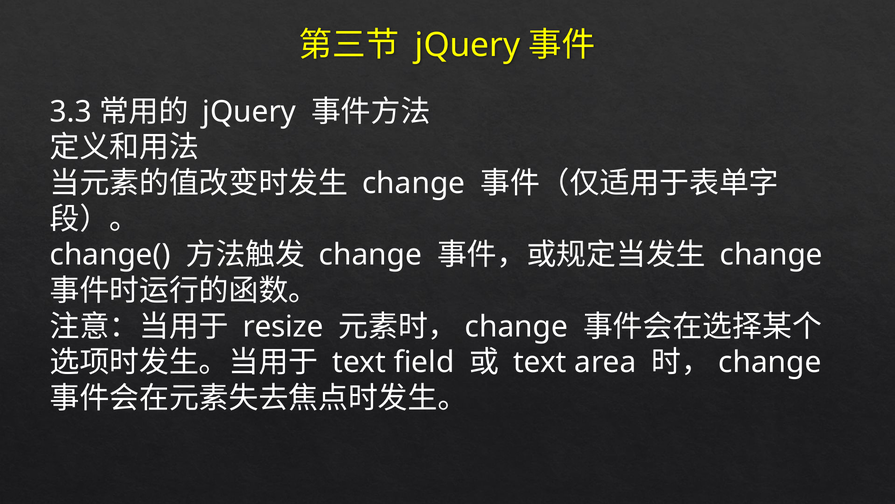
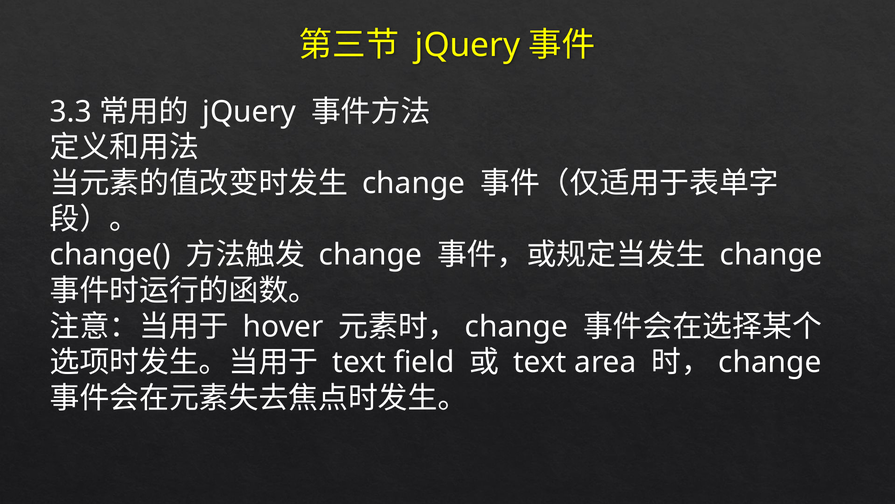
resize: resize -> hover
